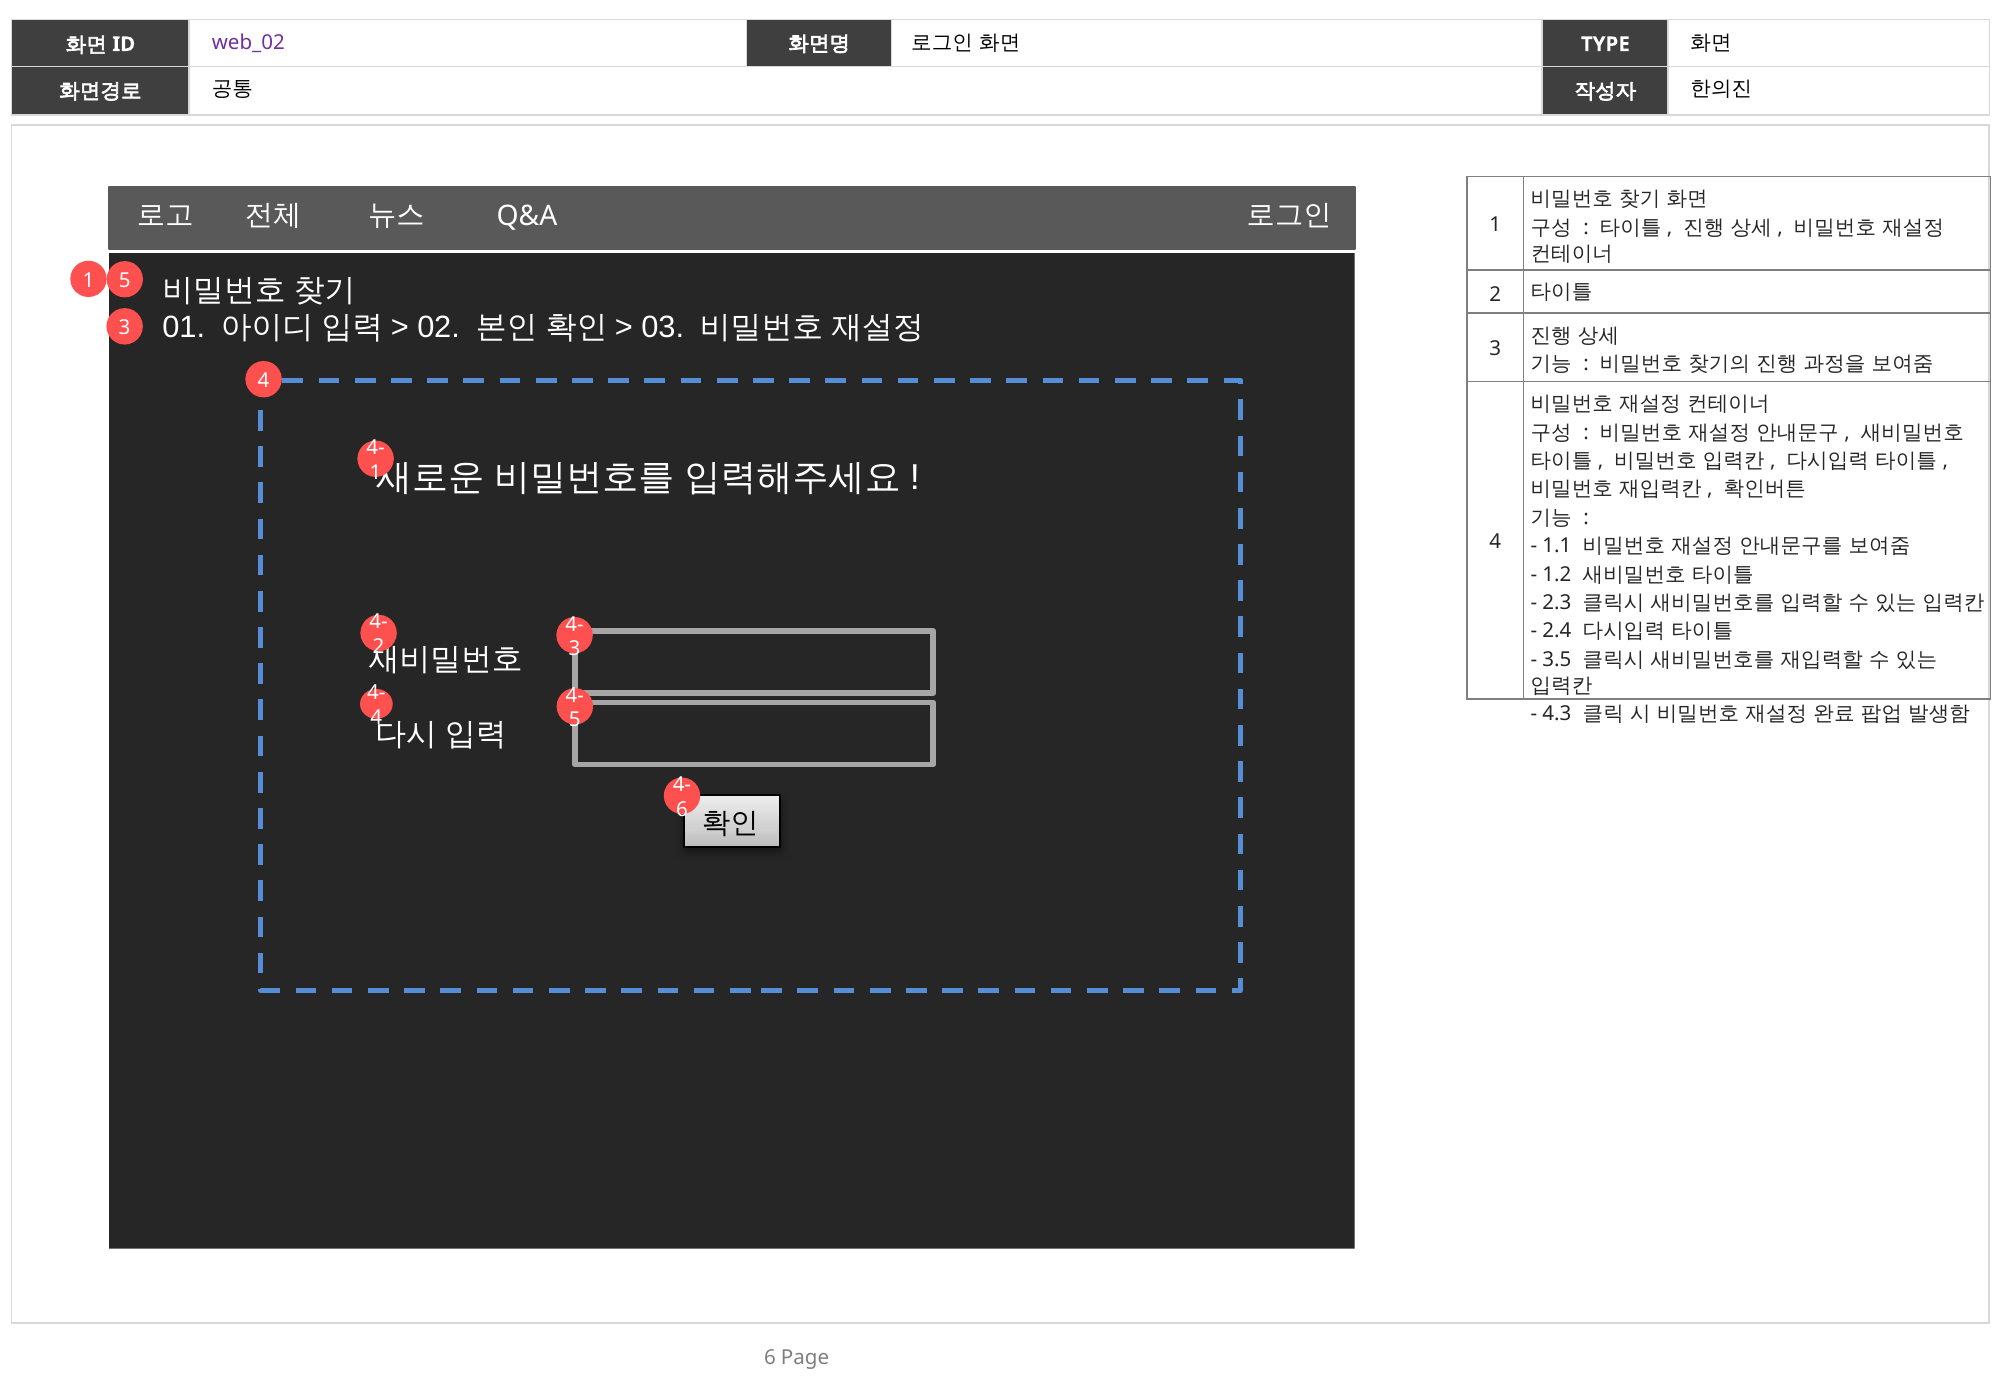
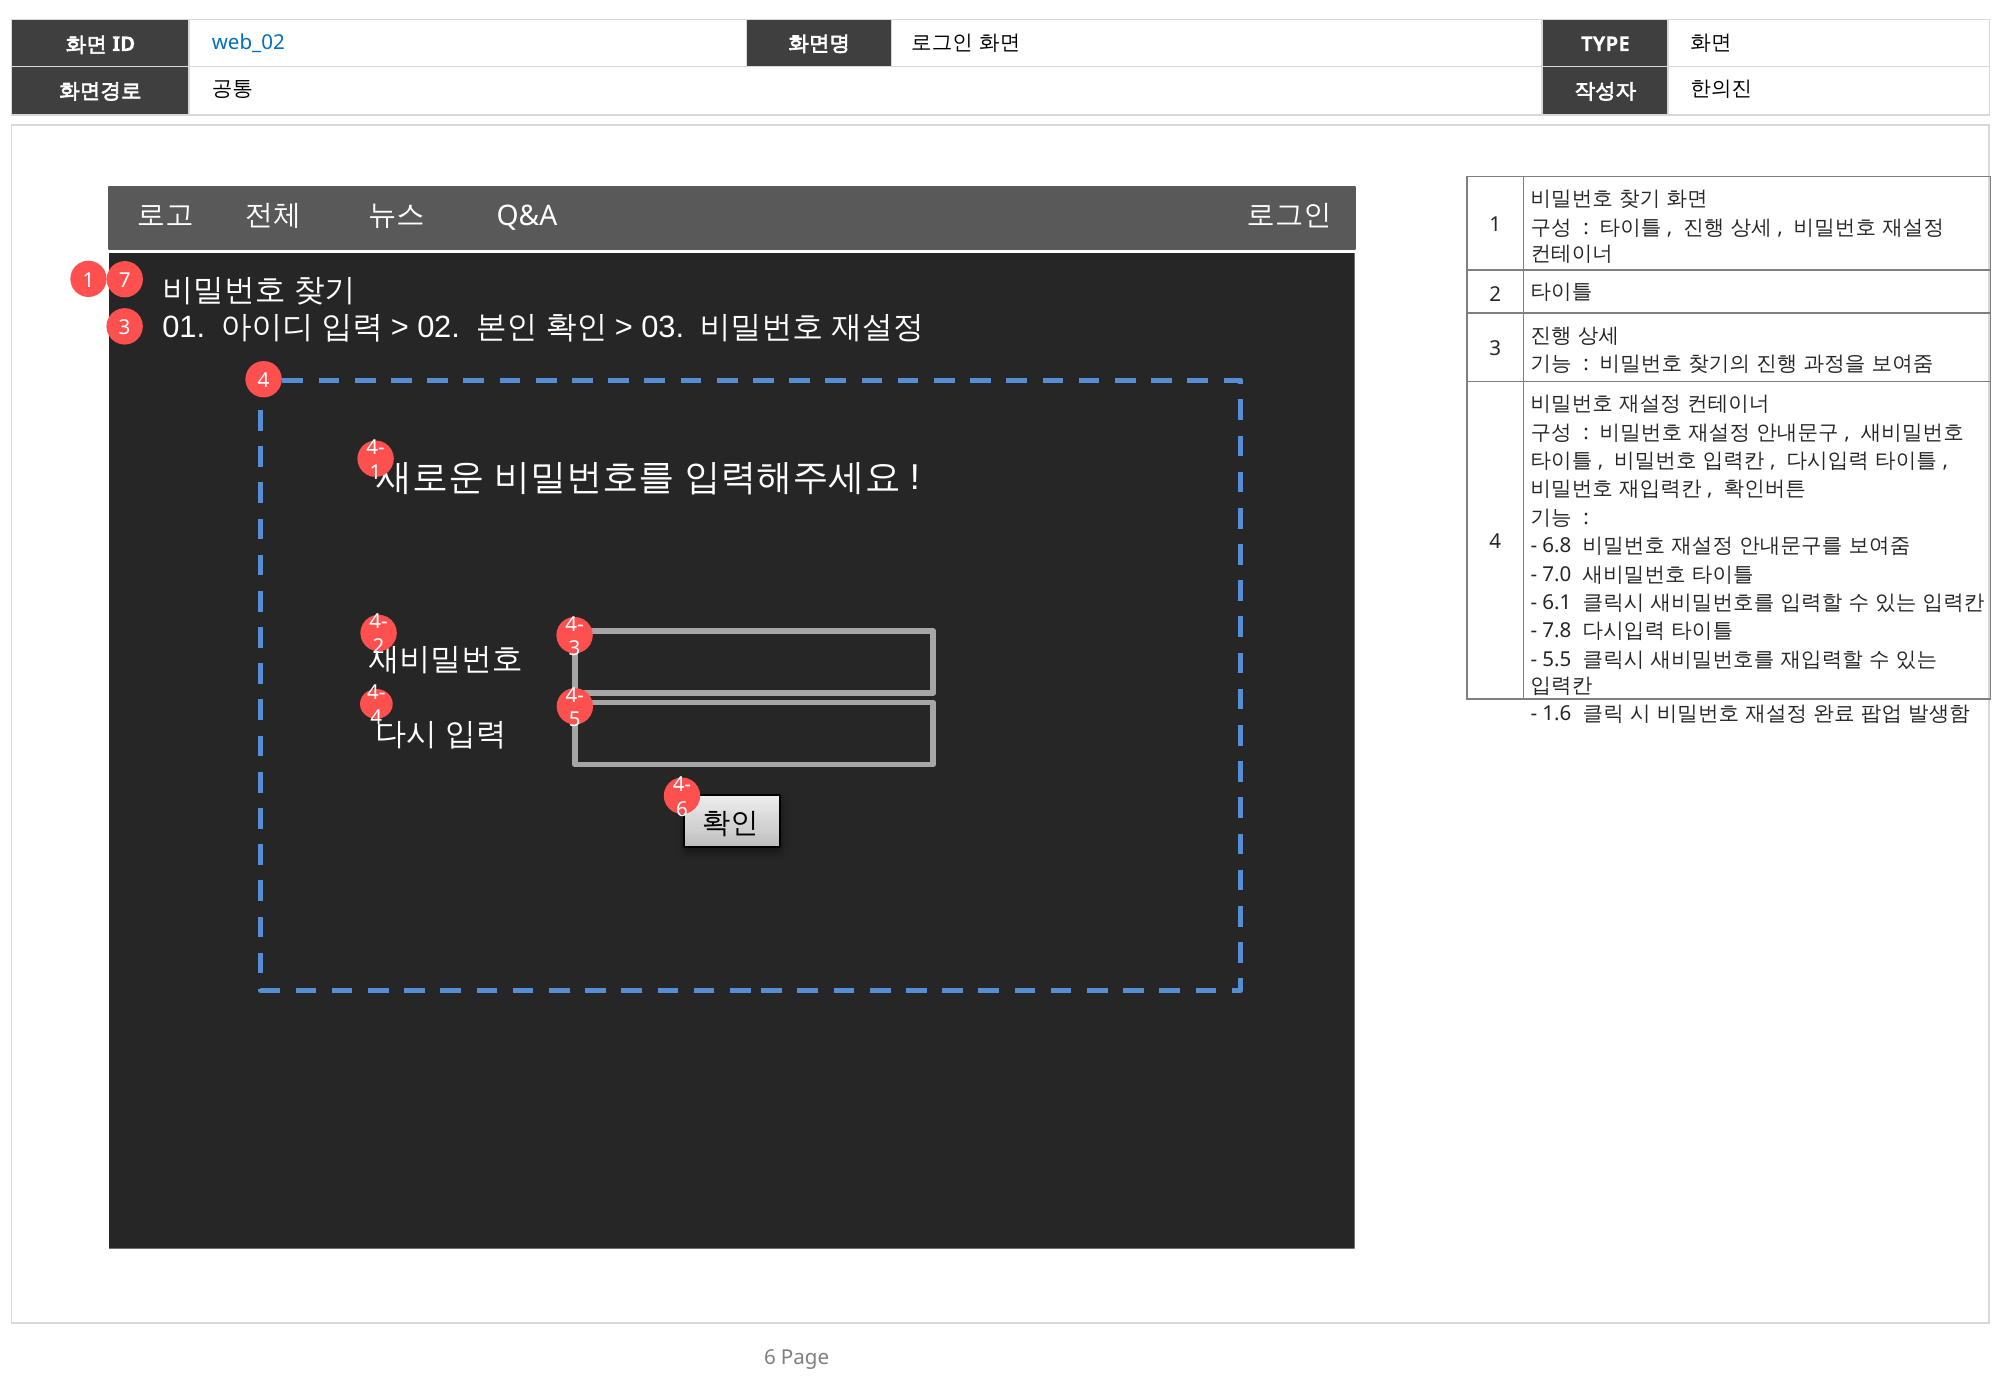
web_02 colour: purple -> blue
1 5: 5 -> 7
1.1: 1.1 -> 6.8
1.2: 1.2 -> 7.0
2.3: 2.3 -> 6.1
2.4: 2.4 -> 7.8
3.5: 3.5 -> 5.5
4.3: 4.3 -> 1.6
